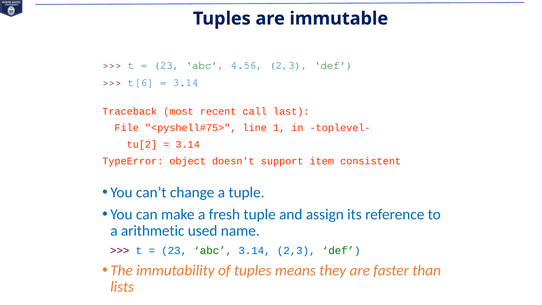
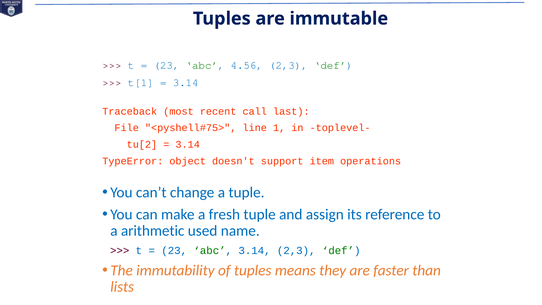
t[6: t[6 -> t[1
consistent: consistent -> operations
